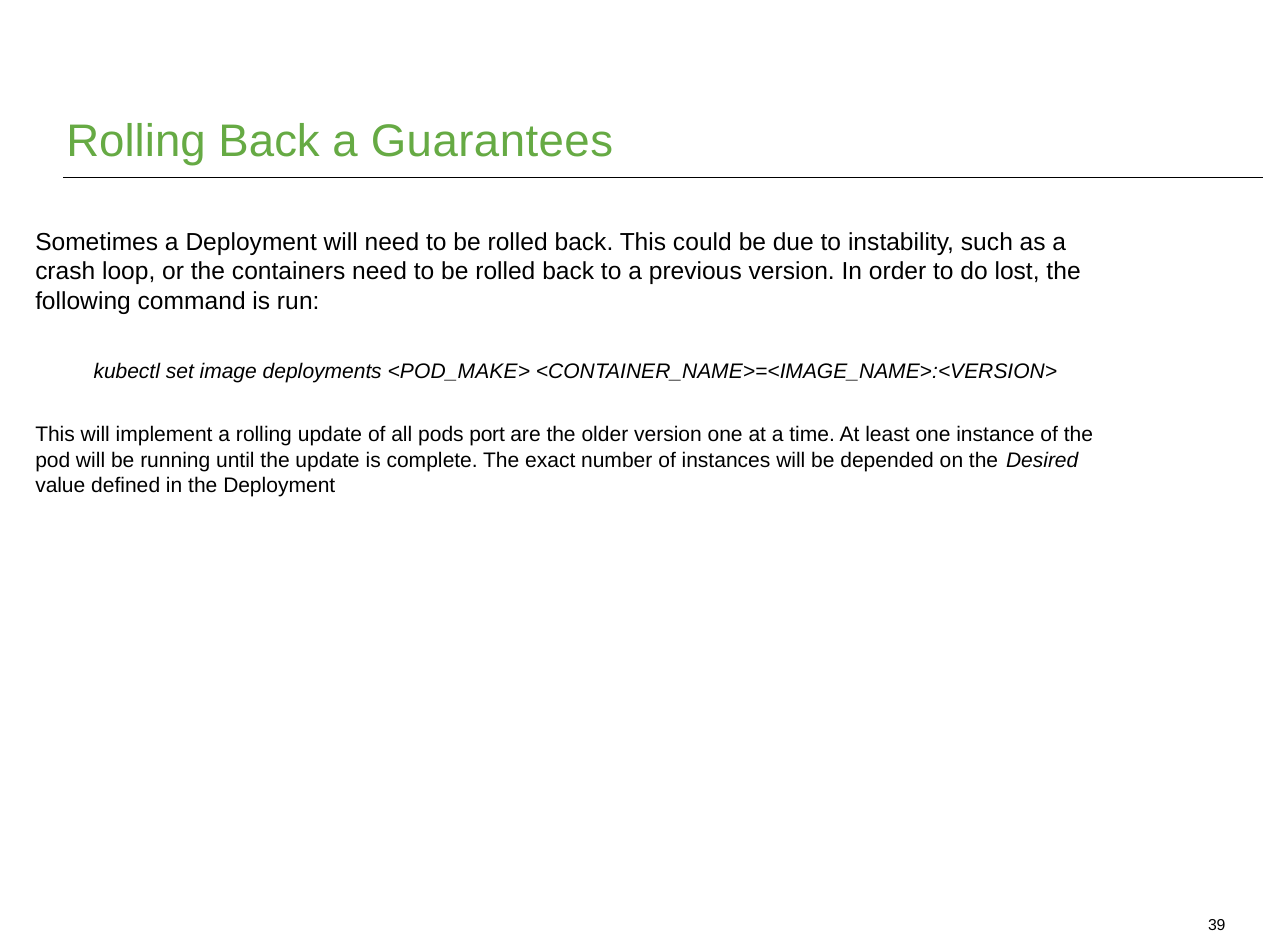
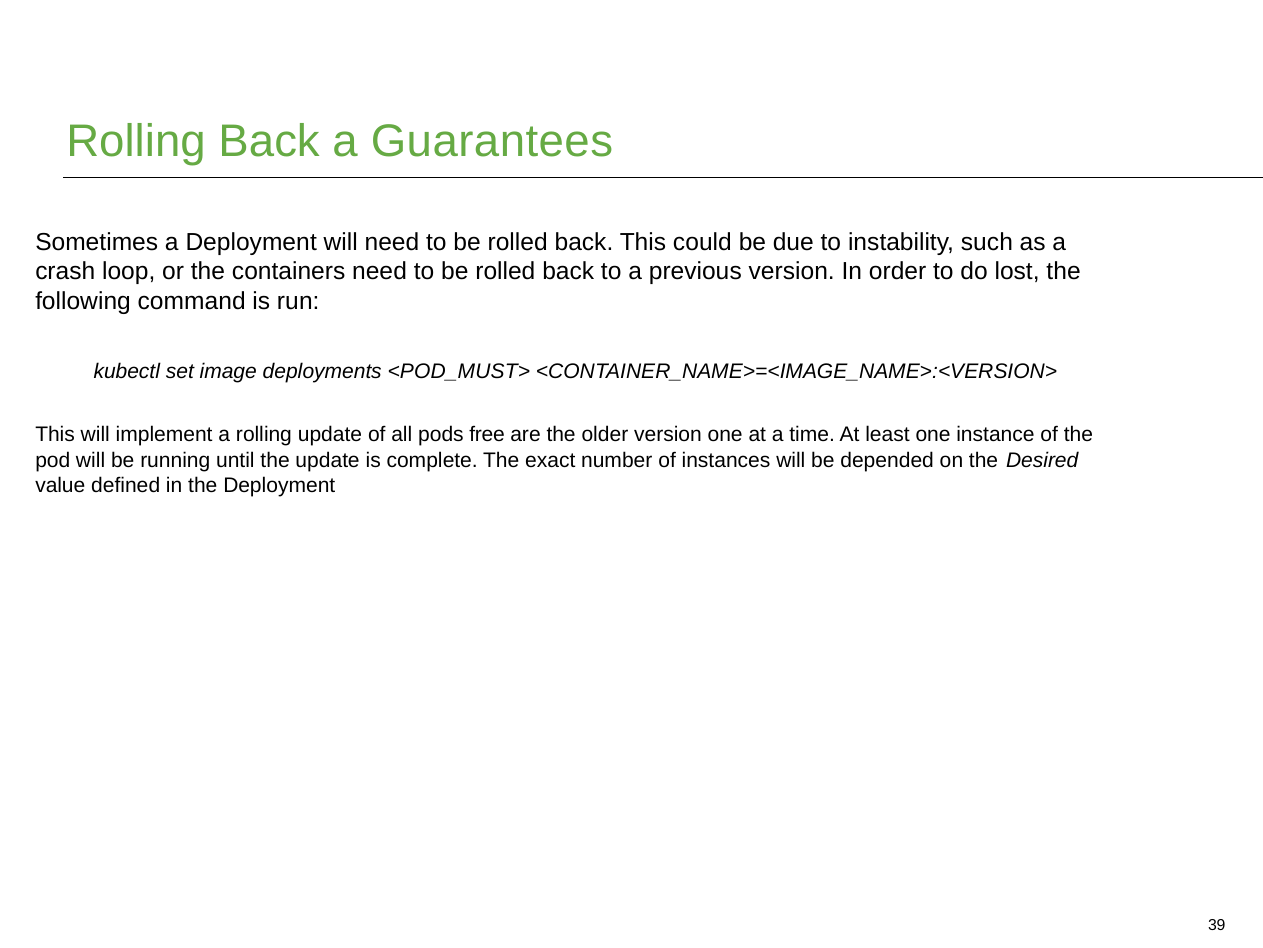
<POD_MAKE>: <POD_MAKE> -> <POD_MUST>
port: port -> free
